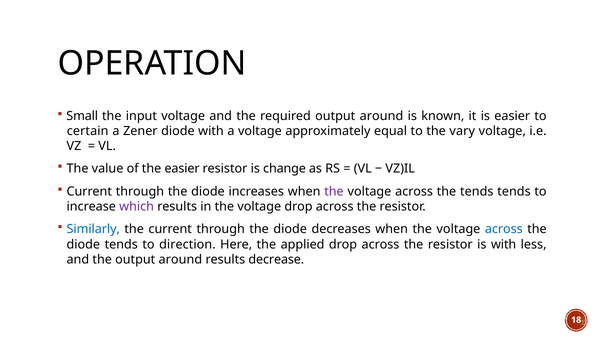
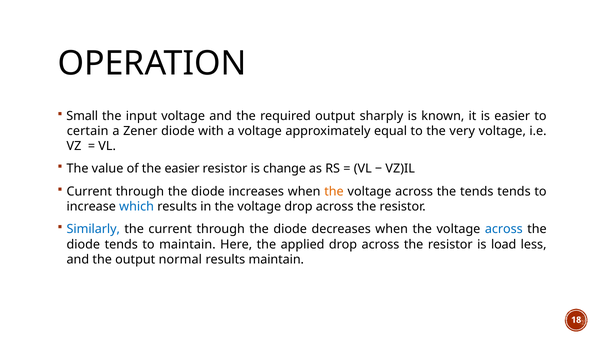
required output around: around -> sharply
vary: vary -> very
the at (334, 191) colour: purple -> orange
which colour: purple -> blue
to direction: direction -> maintain
is with: with -> load
the output around: around -> normal
results decrease: decrease -> maintain
